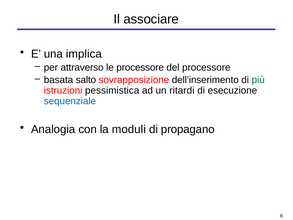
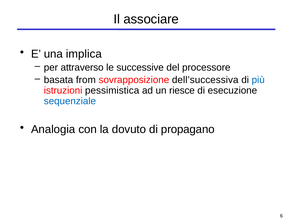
le processore: processore -> successive
salto: salto -> from
dell’inserimento: dell’inserimento -> dell’successiva
più colour: green -> blue
ritardi: ritardi -> riesce
moduli: moduli -> dovuto
